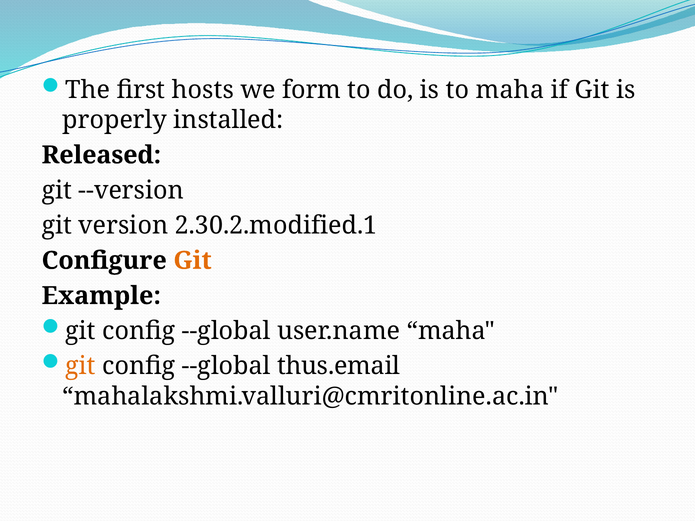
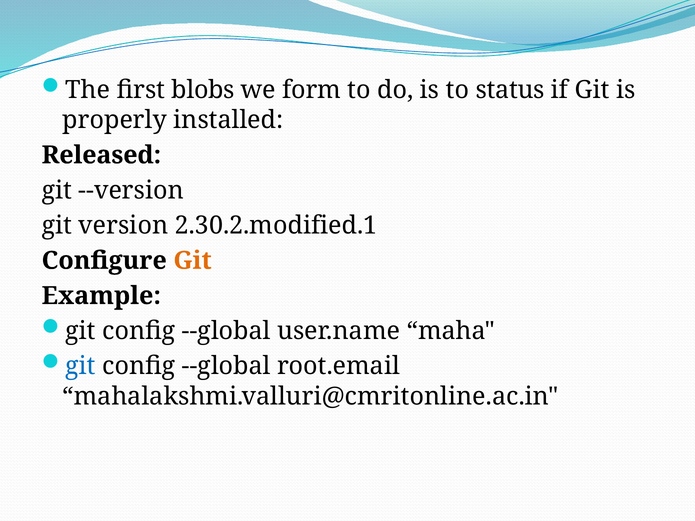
hosts: hosts -> blobs
to maha: maha -> status
git at (81, 366) colour: orange -> blue
thus.email: thus.email -> root.email
